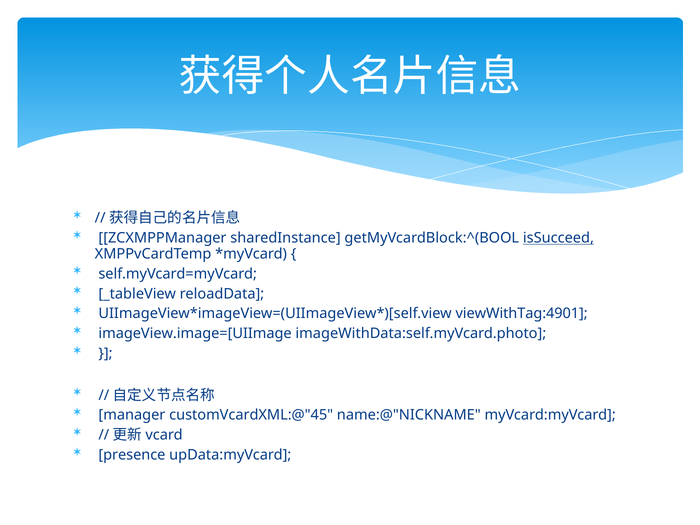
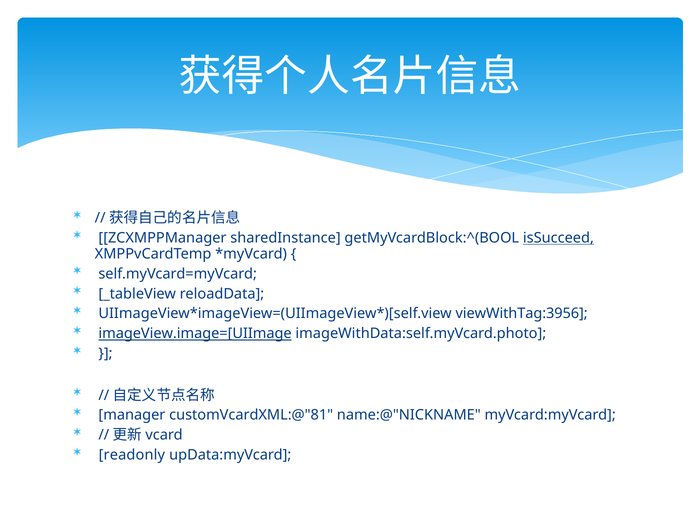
viewWithTag:4901: viewWithTag:4901 -> viewWithTag:3956
imageView.image=[UIImage underline: none -> present
customVcardXML:@"45: customVcardXML:@"45 -> customVcardXML:@"81
presence: presence -> readonly
